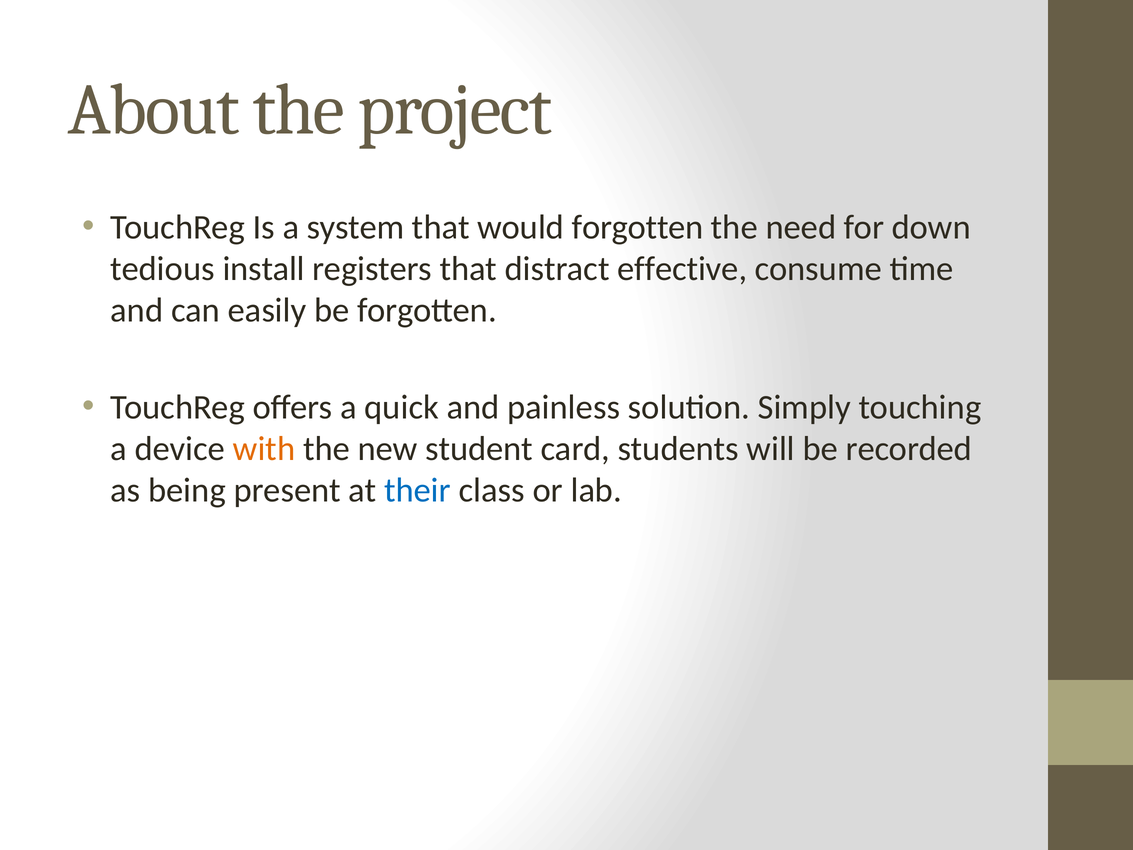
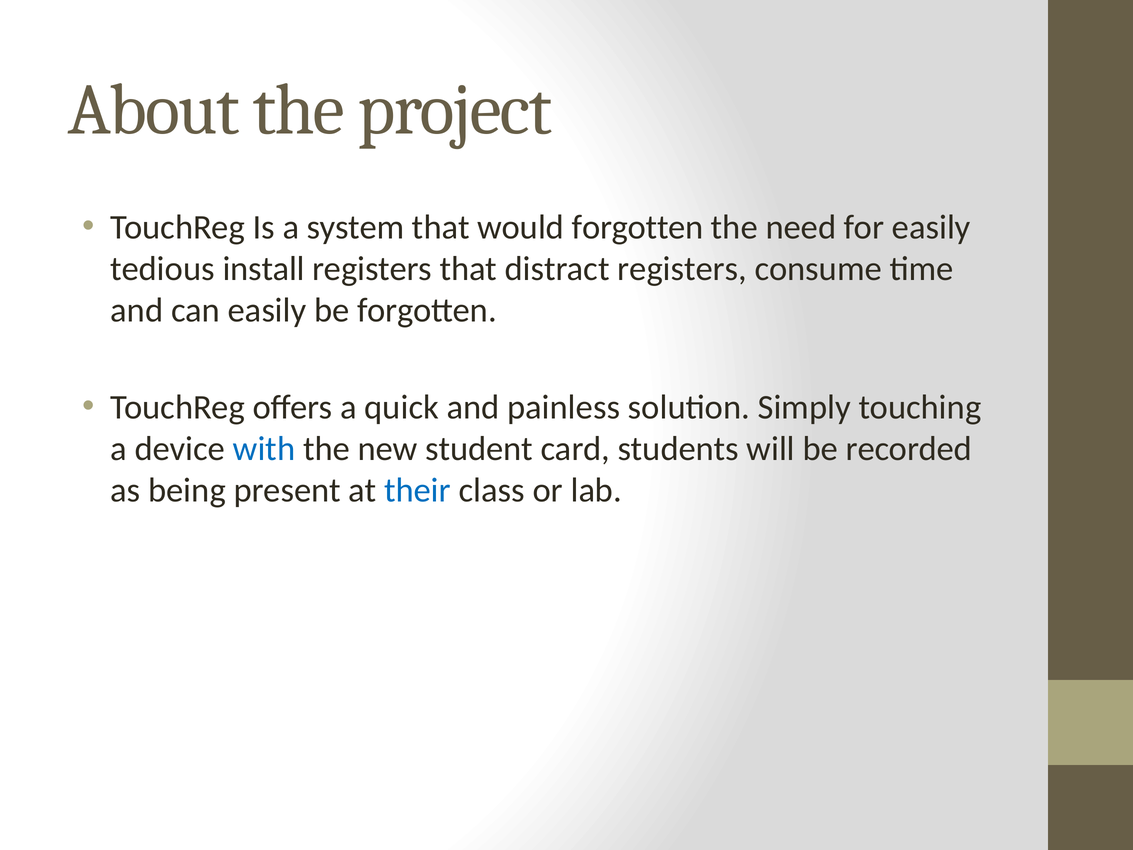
for down: down -> easily
distract effective: effective -> registers
with colour: orange -> blue
